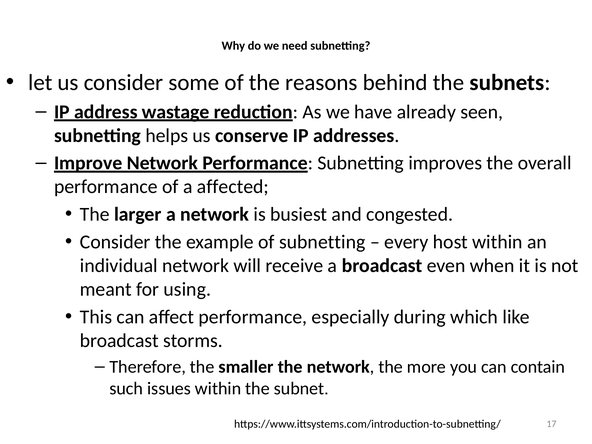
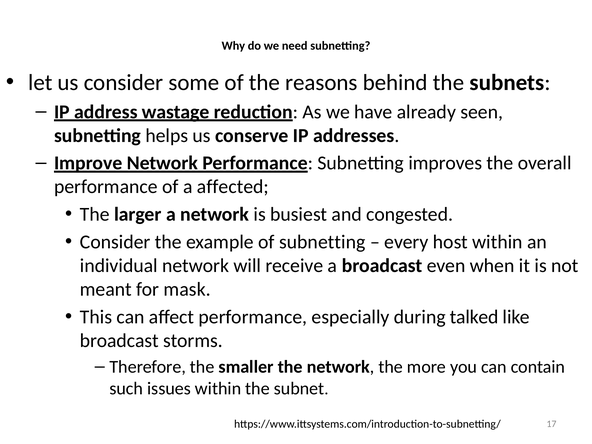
using: using -> mask
which: which -> talked
